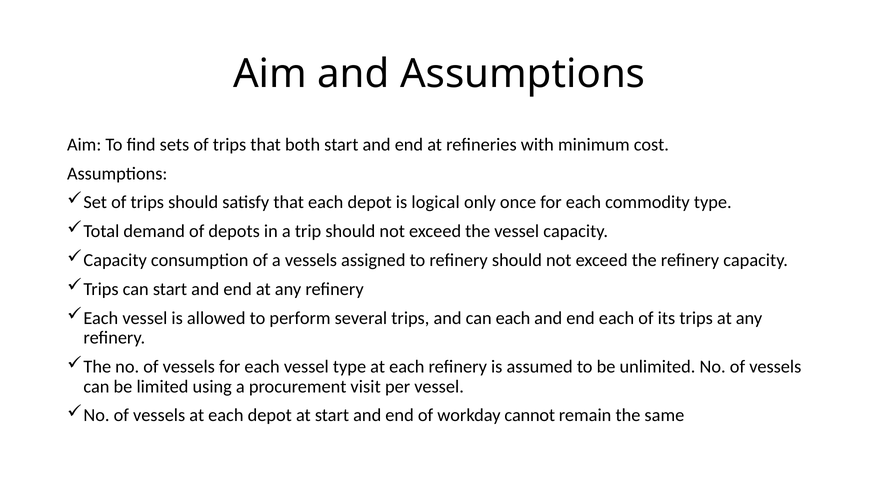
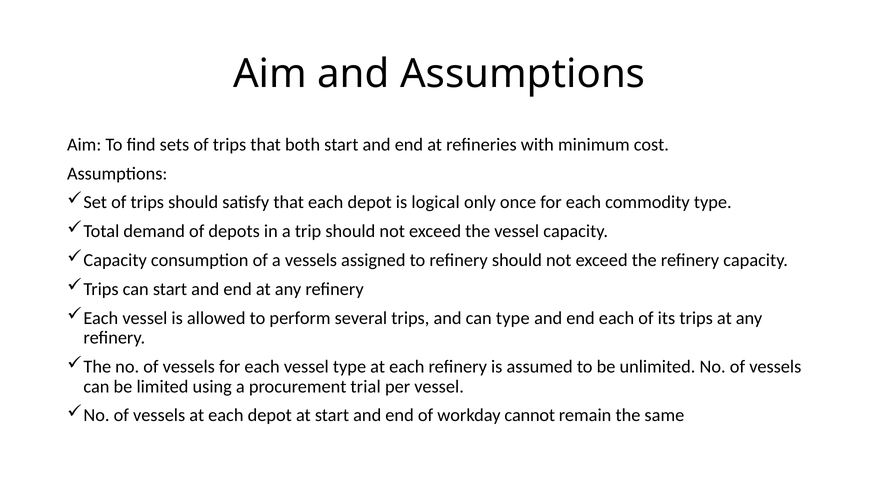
can each: each -> type
visit: visit -> trial
